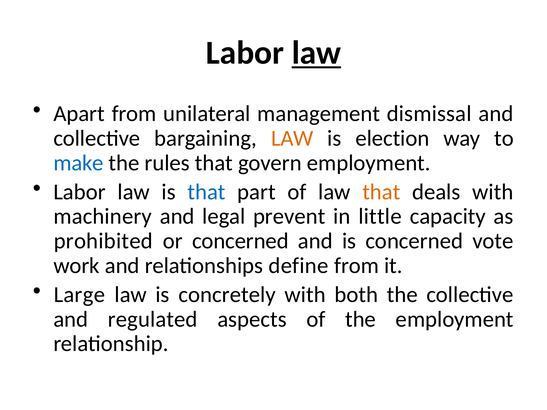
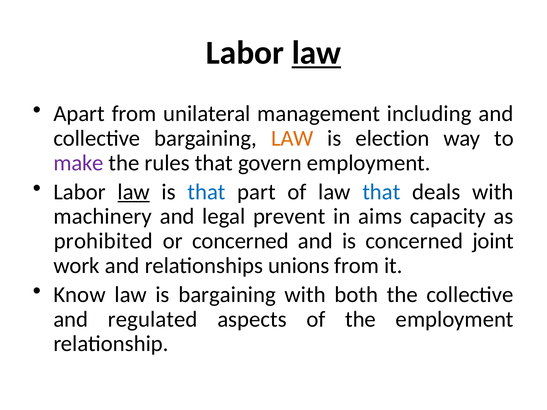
dismissal: dismissal -> including
make colour: blue -> purple
law at (134, 192) underline: none -> present
that at (381, 192) colour: orange -> blue
little: little -> aims
vote: vote -> joint
define: define -> unions
Large: Large -> Know
is concretely: concretely -> bargaining
